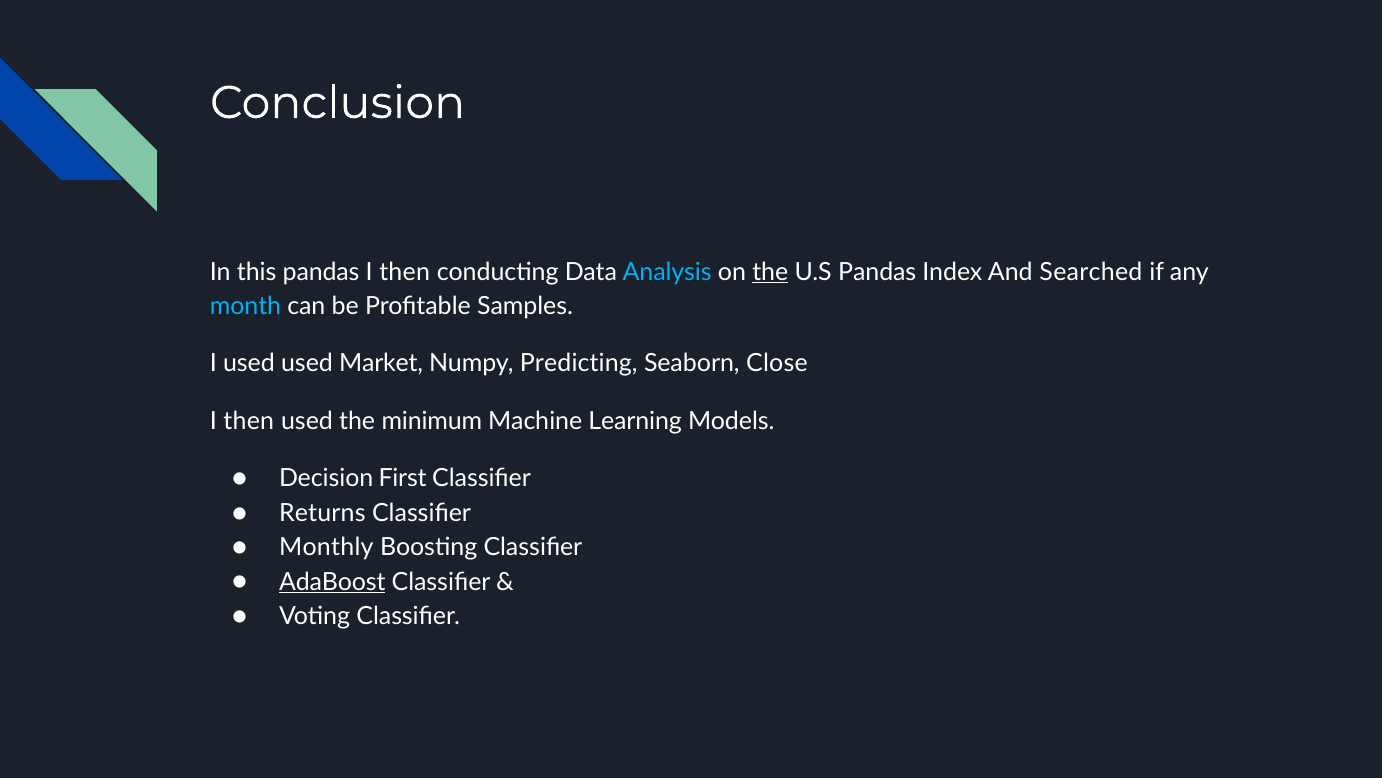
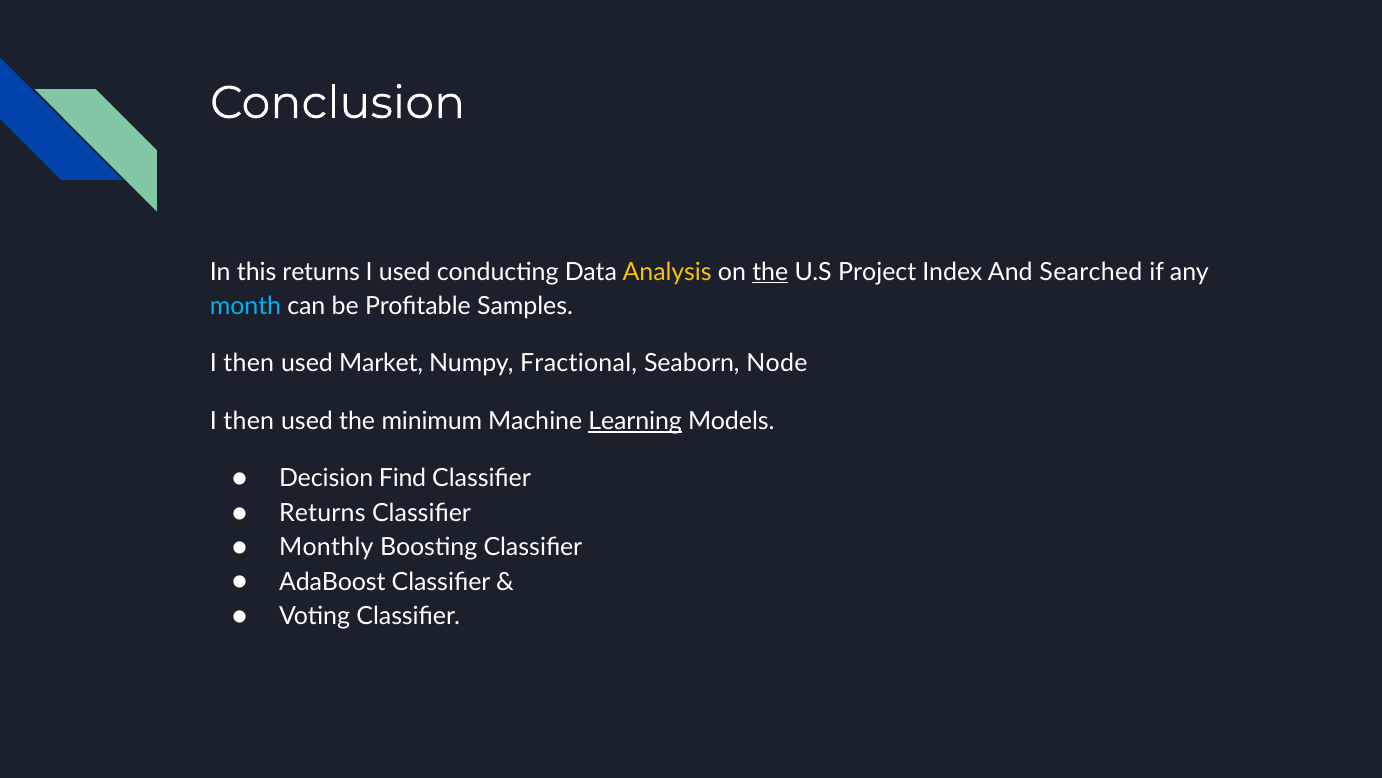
this pandas: pandas -> returns
then at (405, 272): then -> used
Analysis colour: light blue -> yellow
U.S Pandas: Pandas -> Project
used at (249, 363): used -> then
Predicting: Predicting -> Fractional
Close: Close -> Node
Learning underline: none -> present
First: First -> Find
AdaBoost underline: present -> none
